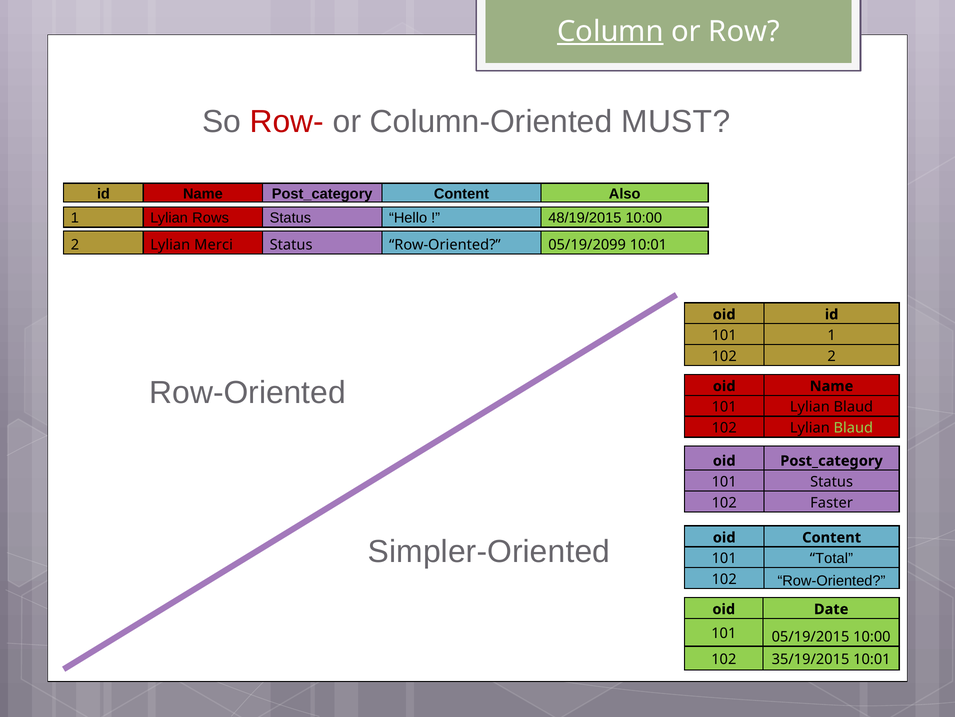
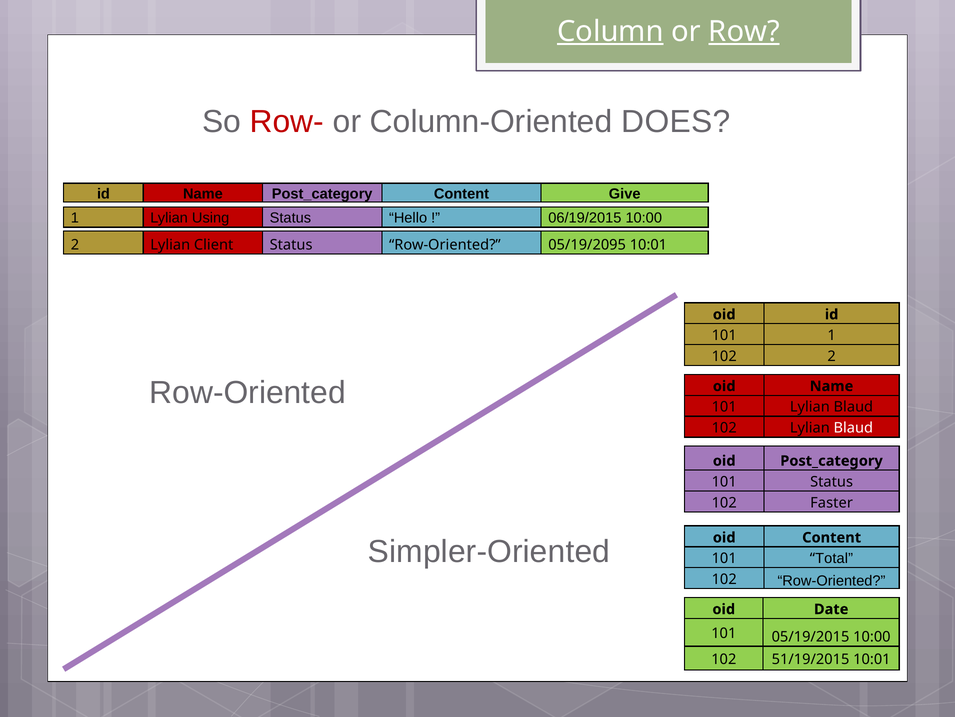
Row underline: none -> present
MUST: MUST -> DOES
Also: Also -> Give
Rows: Rows -> Using
48/19/2015: 48/19/2015 -> 06/19/2015
Merci: Merci -> Client
05/19/2099: 05/19/2099 -> 05/19/2095
Blaud at (853, 428) colour: light green -> white
35/19/2015: 35/19/2015 -> 51/19/2015
